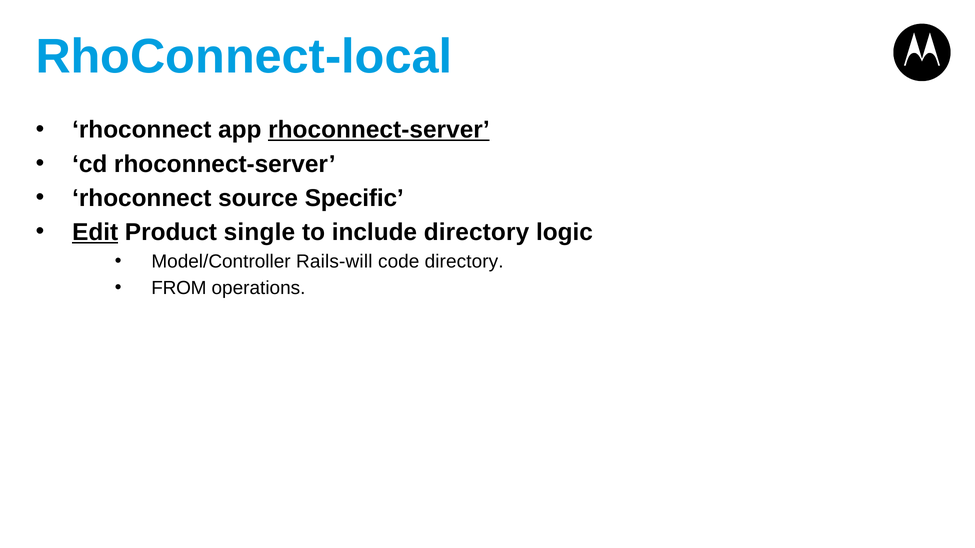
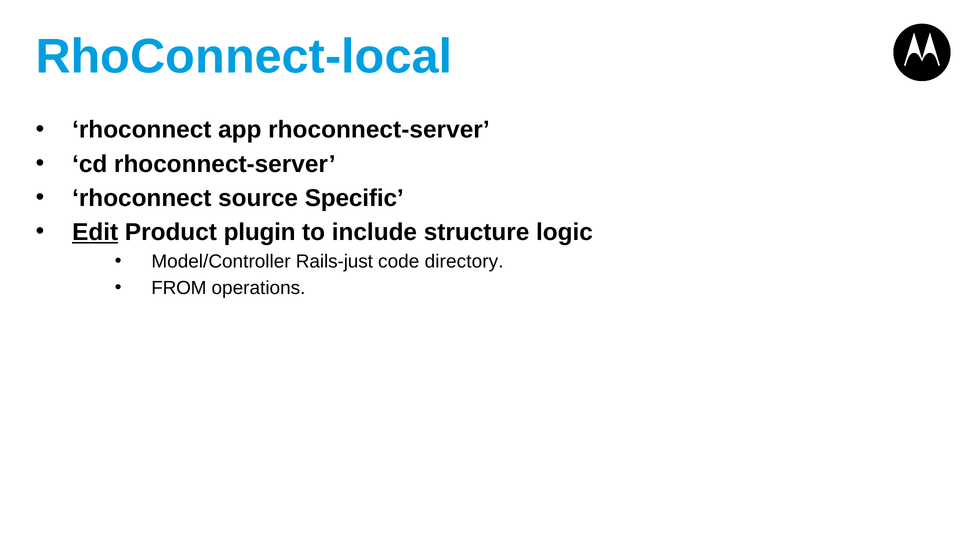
rhoconnect-server at (379, 130) underline: present -> none
single: single -> plugin
include directory: directory -> structure
Rails-will: Rails-will -> Rails-just
